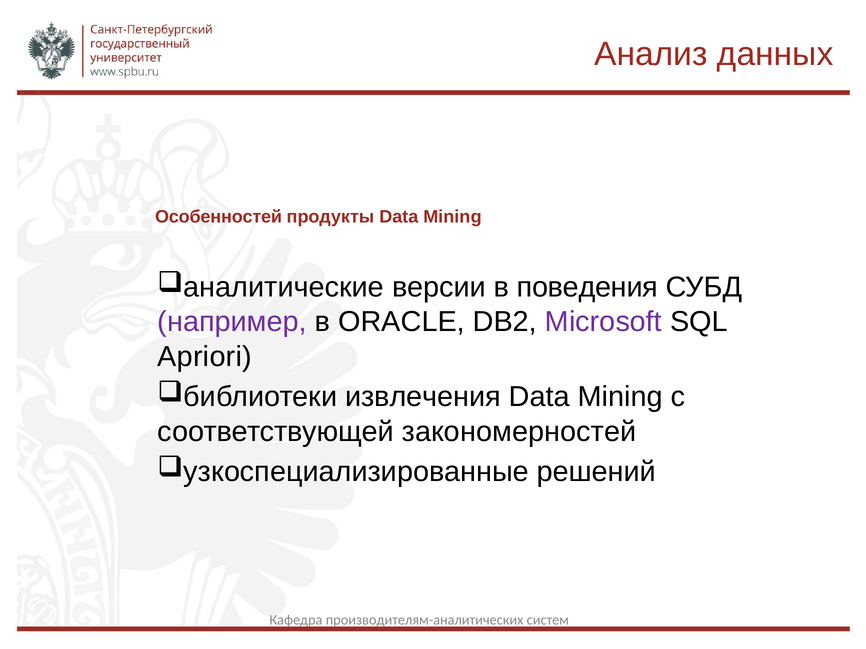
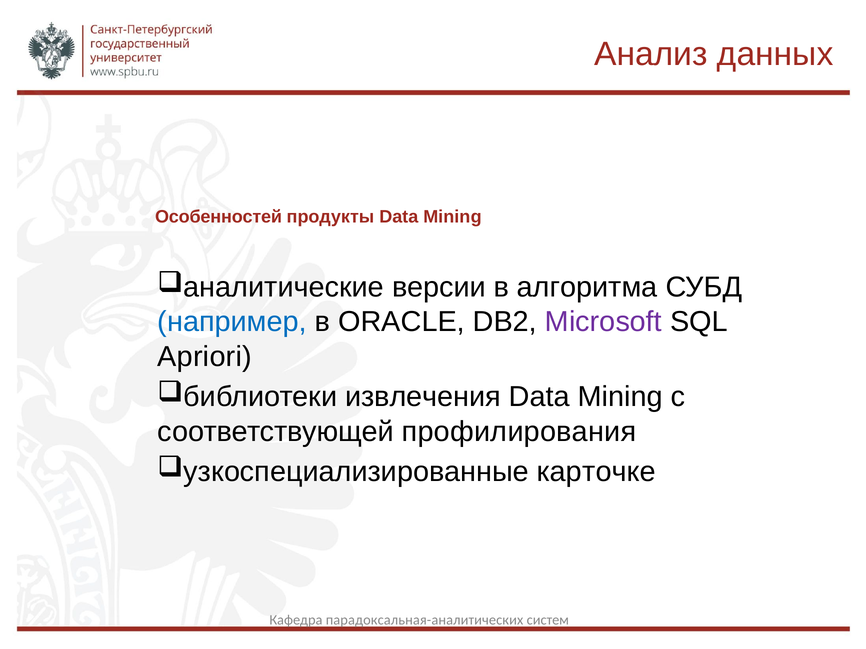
поведения: поведения -> алгоритма
например colour: purple -> blue
закономерностей: закономерностей -> профилирования
решений: решений -> карточке
производителям-аналитических: производителям-аналитических -> парадоксальная-аналитических
